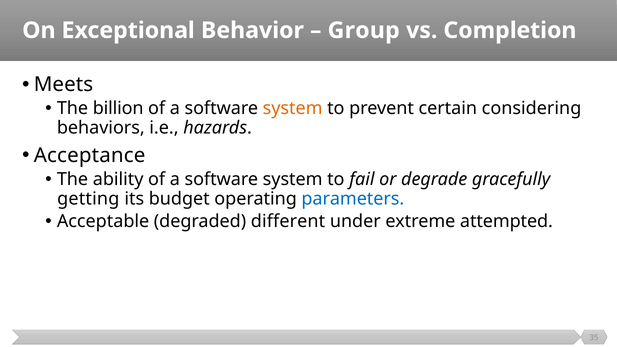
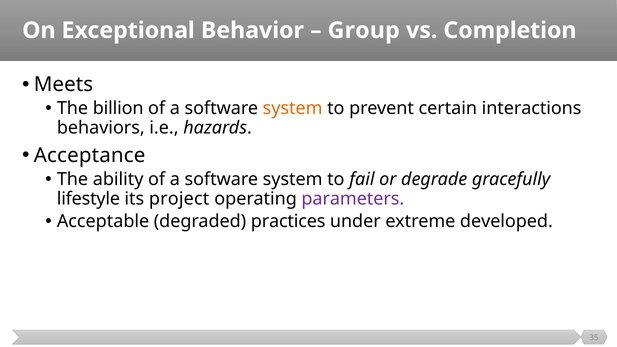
considering: considering -> interactions
getting: getting -> lifestyle
budget: budget -> project
parameters colour: blue -> purple
different: different -> practices
attempted: attempted -> developed
